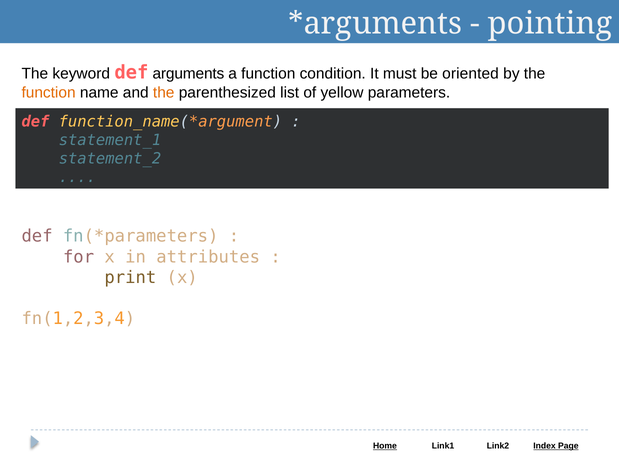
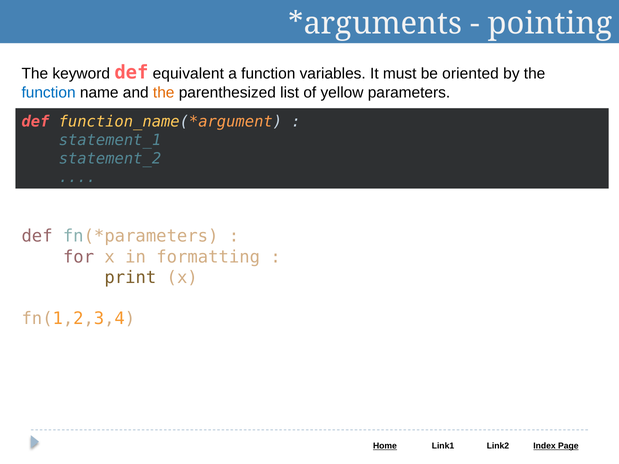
arguments: arguments -> equivalent
condition: condition -> variables
function at (49, 93) colour: orange -> blue
attributes: attributes -> formatting
